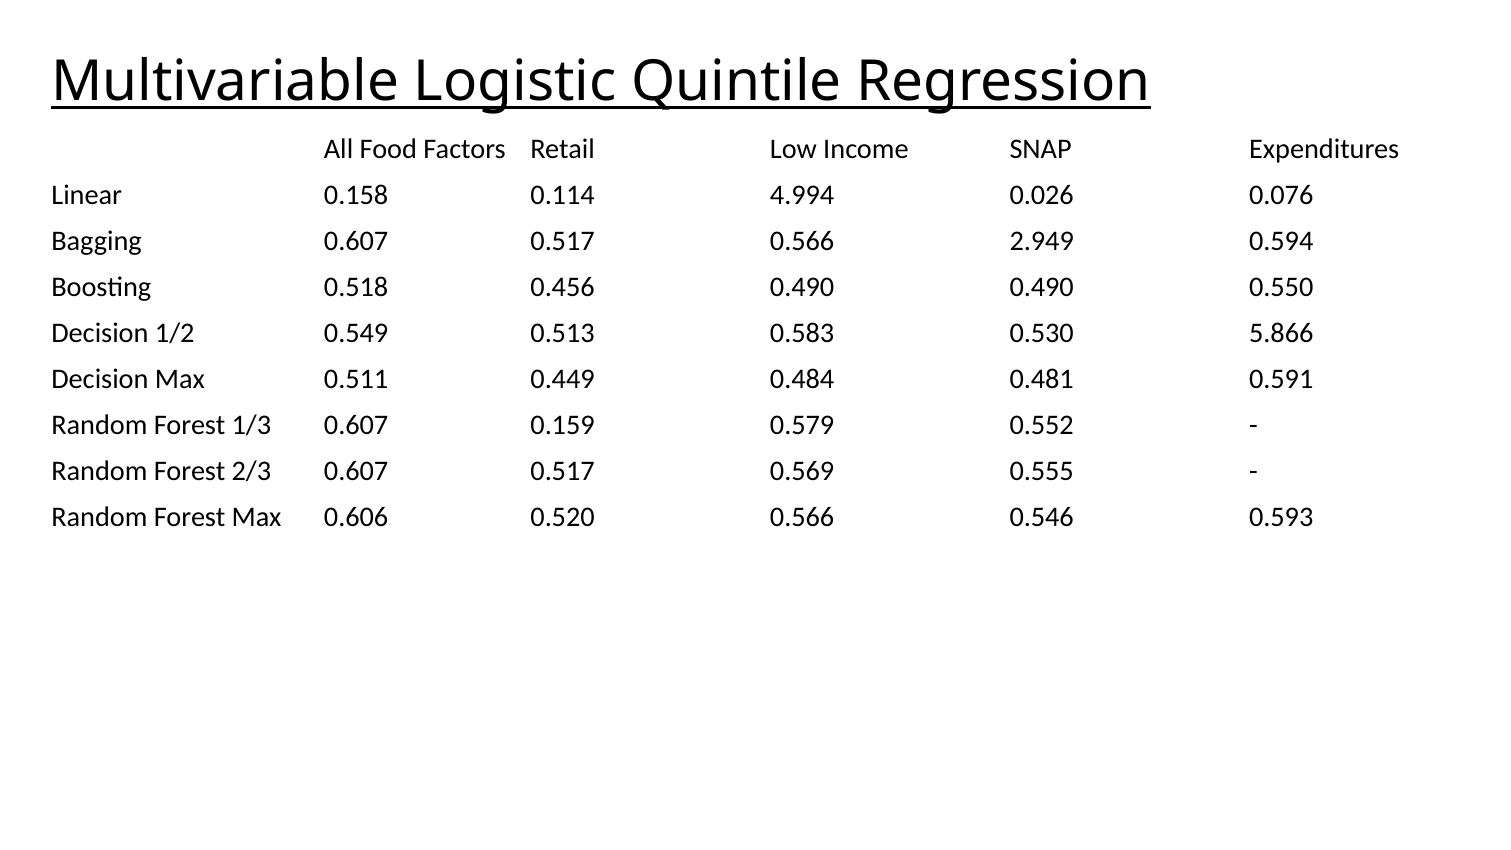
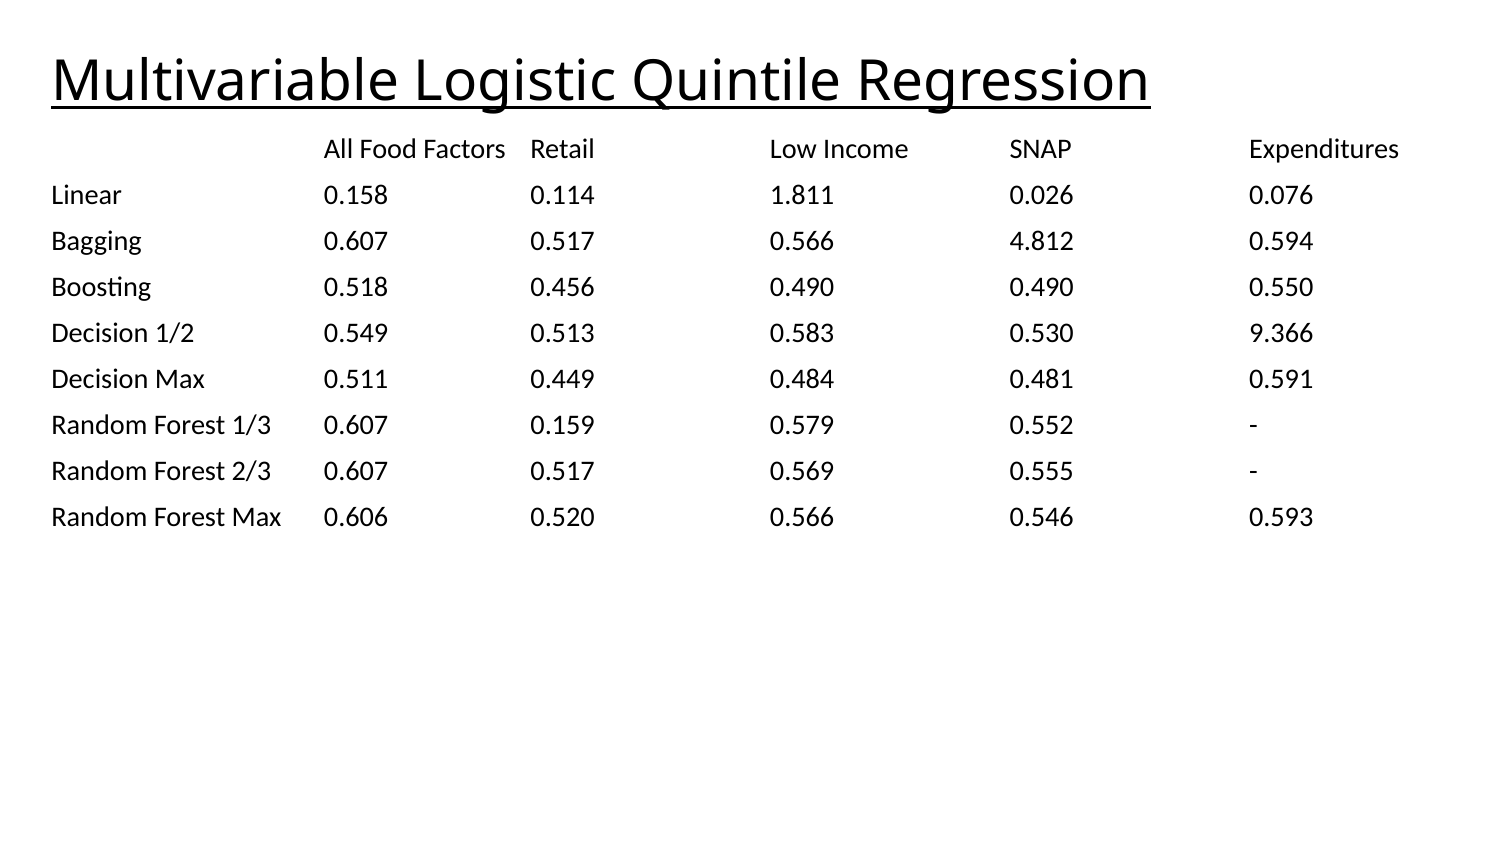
4.994: 4.994 -> 1.811
2.949: 2.949 -> 4.812
5.866: 5.866 -> 9.366
